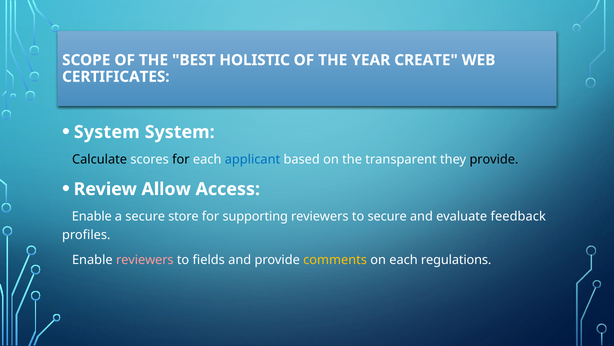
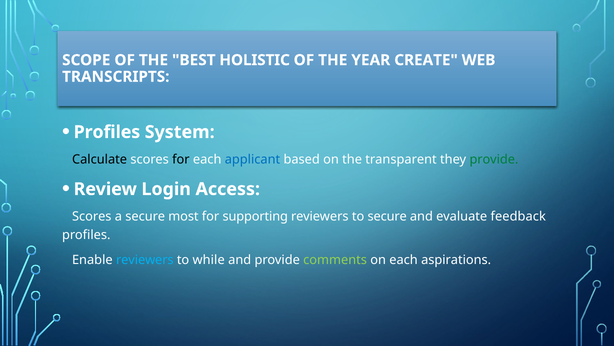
CERTIFICATES: CERTIFICATES -> TRANSCRIPTS
System at (107, 132): System -> Profiles
provide at (494, 159) colour: black -> green
Allow: Allow -> Login
Enable at (92, 216): Enable -> Scores
store: store -> most
reviewers at (145, 260) colour: pink -> light blue
fields: fields -> while
comments colour: yellow -> light green
regulations: regulations -> aspirations
